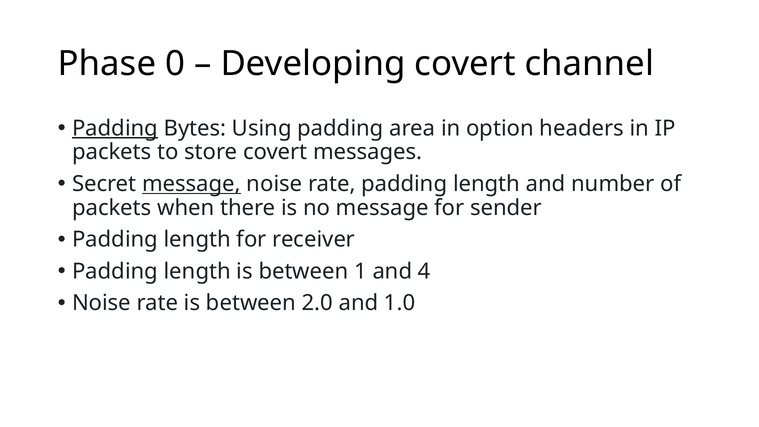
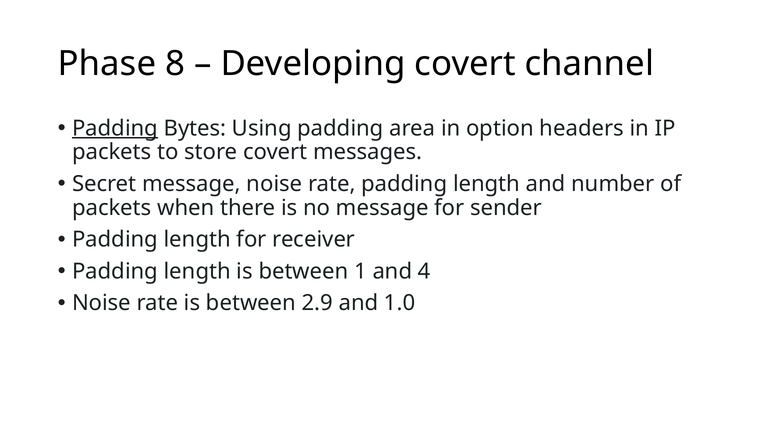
0: 0 -> 8
message at (191, 184) underline: present -> none
2.0: 2.0 -> 2.9
